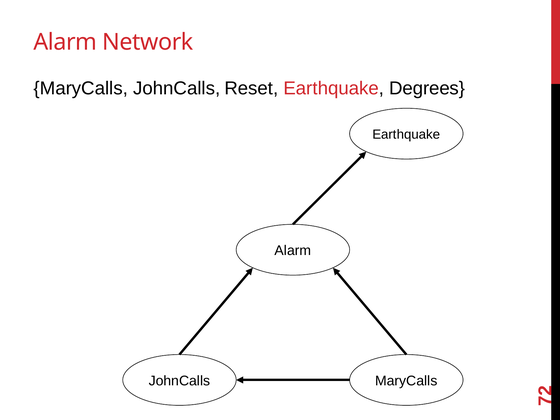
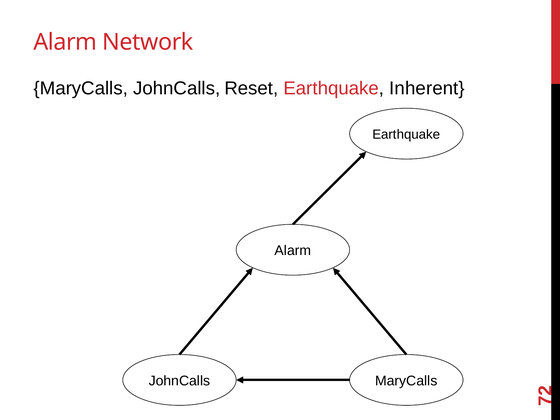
Degrees: Degrees -> Inherent
